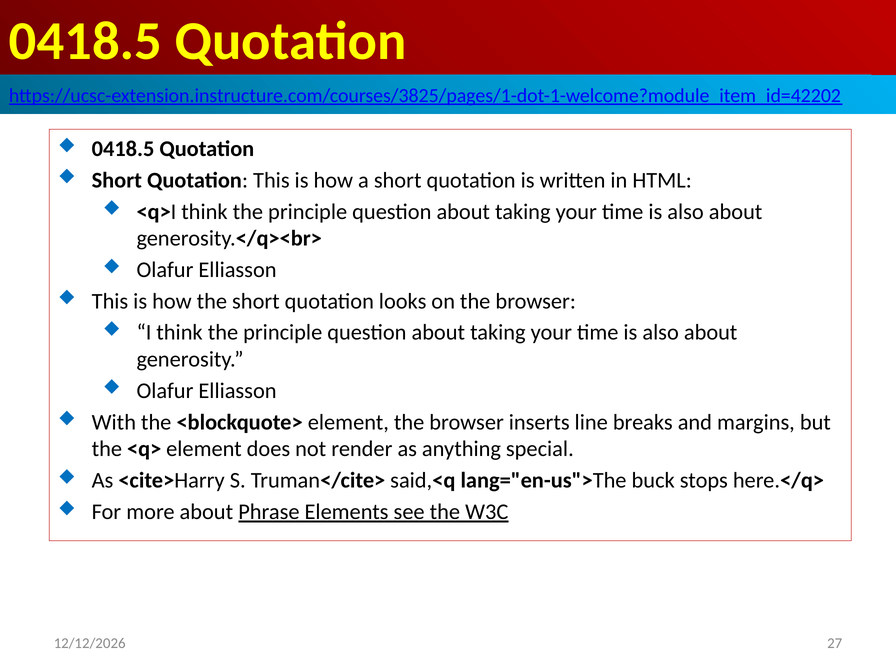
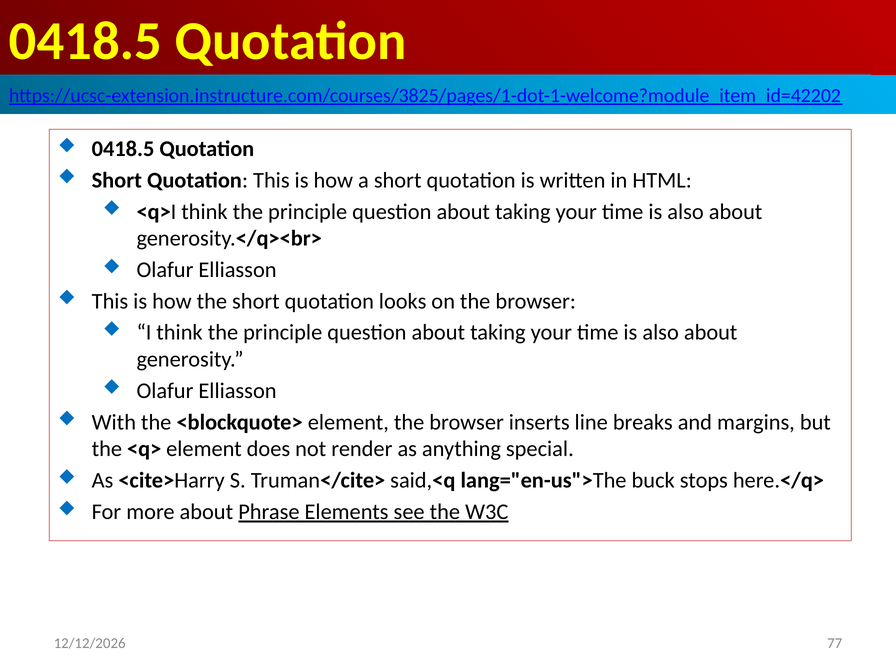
27: 27 -> 77
